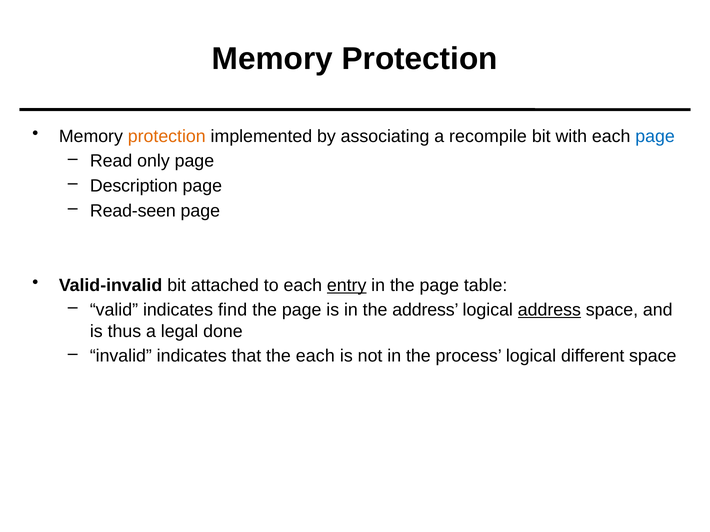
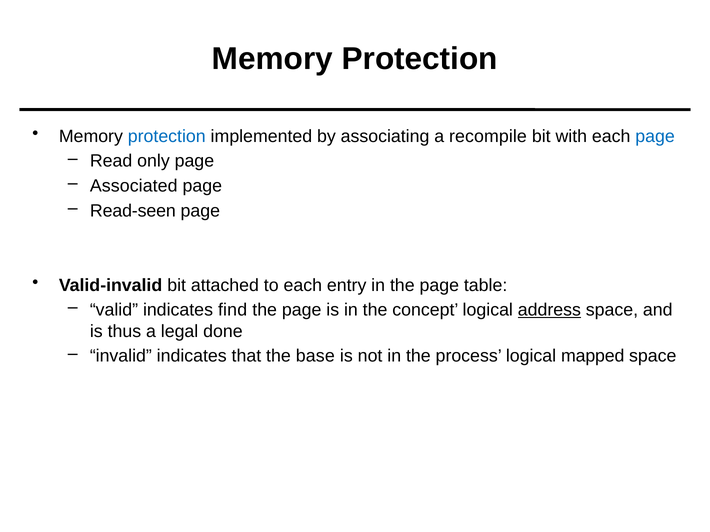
protection at (167, 136) colour: orange -> blue
Description: Description -> Associated
entry underline: present -> none
the address: address -> concept
the each: each -> base
different: different -> mapped
